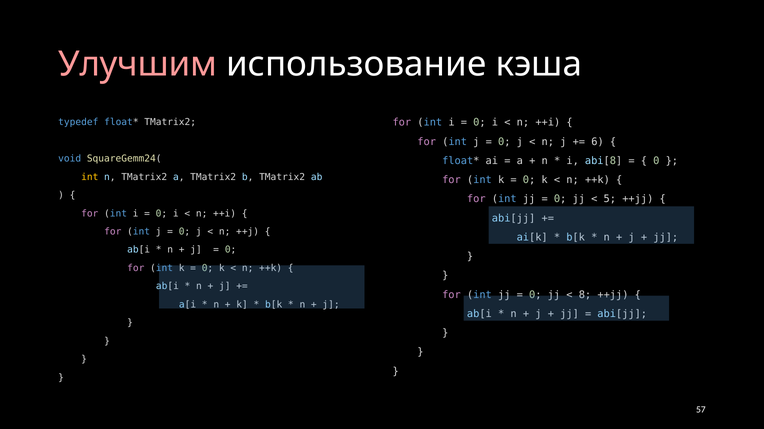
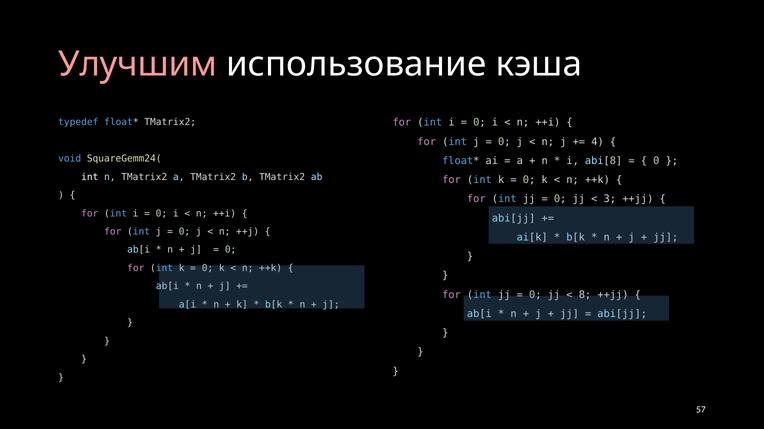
6: 6 -> 4
int at (90, 177) colour: yellow -> white
5: 5 -> 3
